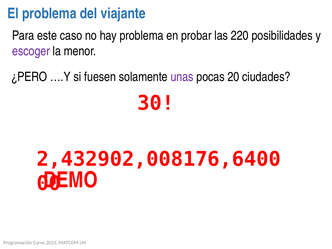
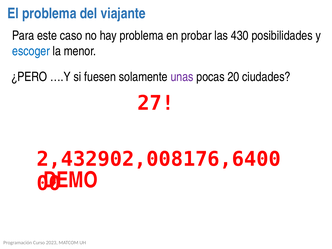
220: 220 -> 430
escoger colour: purple -> blue
30: 30 -> 27
